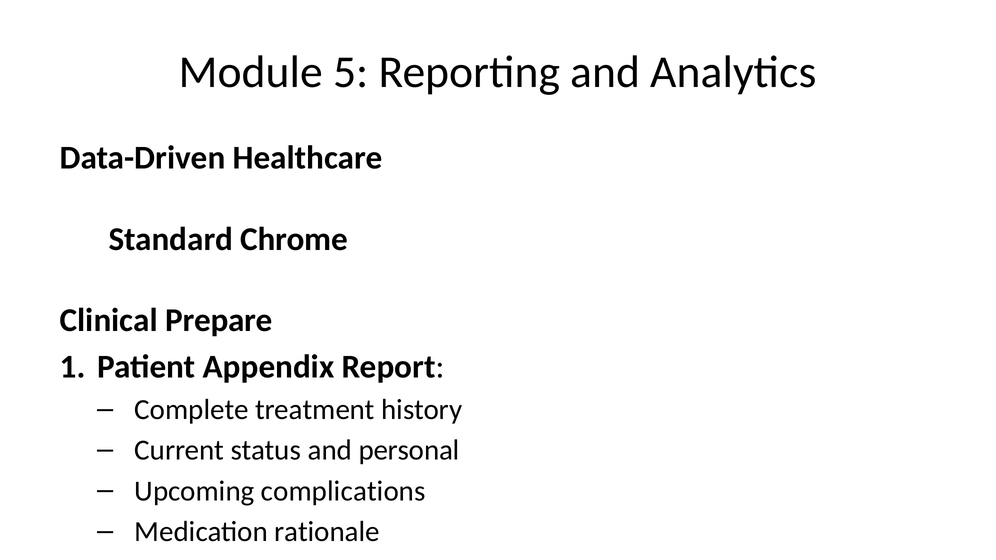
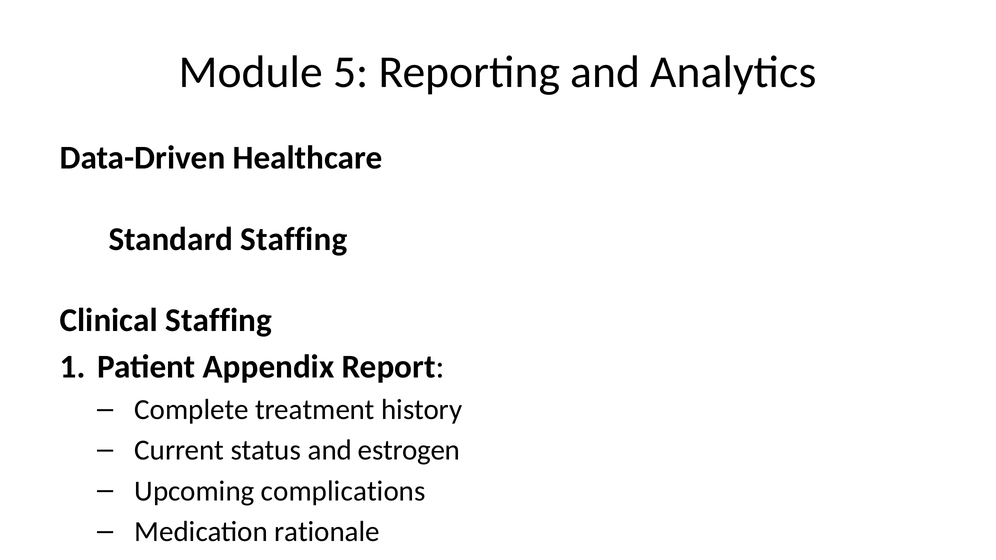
Chrome at (294, 239): Chrome -> Staffing
Clinical Prepare: Prepare -> Staffing
personal: personal -> estrogen
